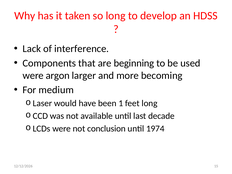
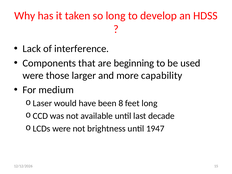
argon: argon -> those
becoming: becoming -> capability
1: 1 -> 8
conclusion: conclusion -> brightness
1974: 1974 -> 1947
